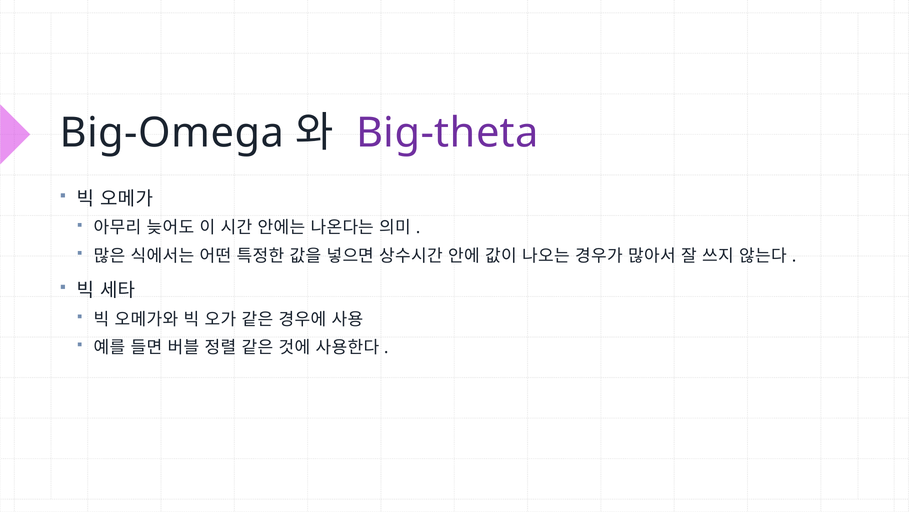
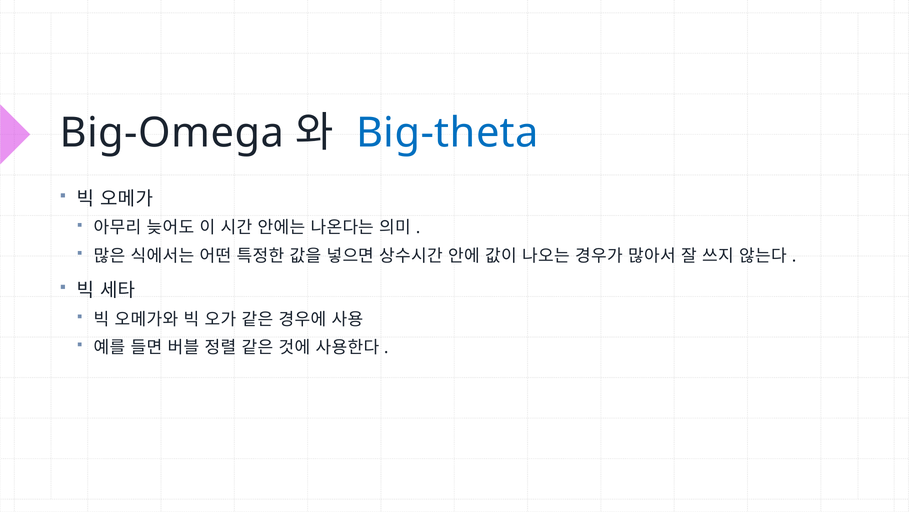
Big-theta colour: purple -> blue
